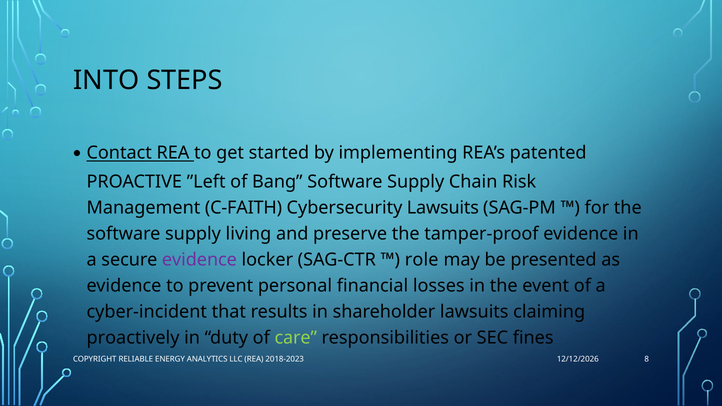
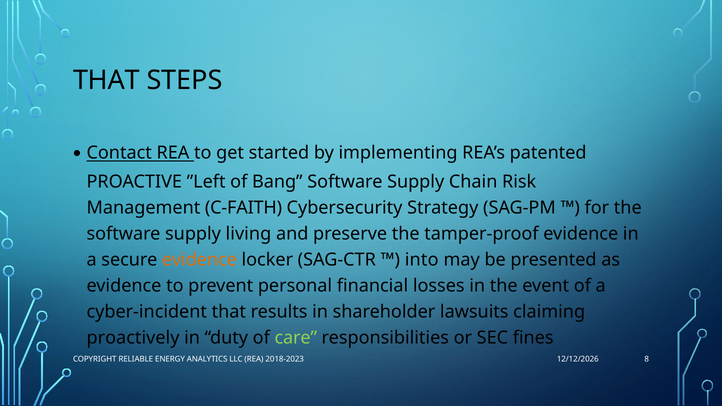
INTO at (106, 80): INTO -> THAT
Cybersecurity Lawsuits: Lawsuits -> Strategy
evidence at (199, 260) colour: purple -> orange
role: role -> into
